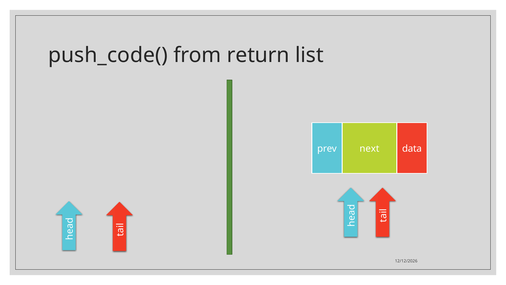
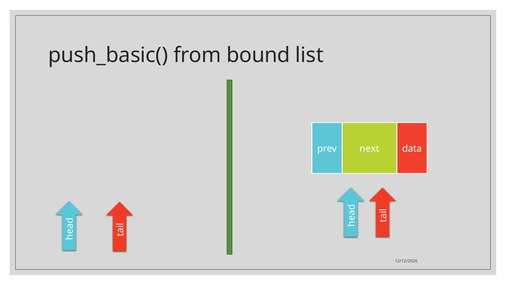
push_code(: push_code( -> push_basic(
return: return -> bound
